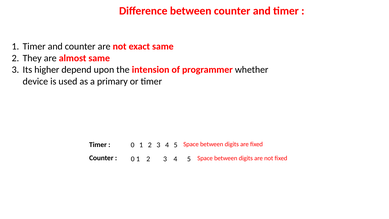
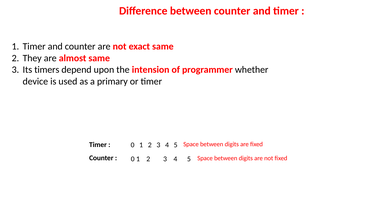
higher: higher -> timers
